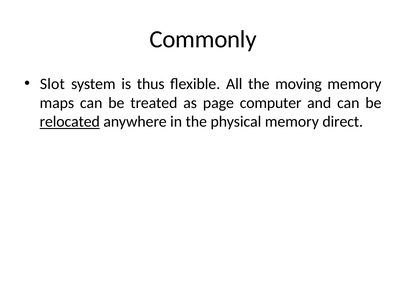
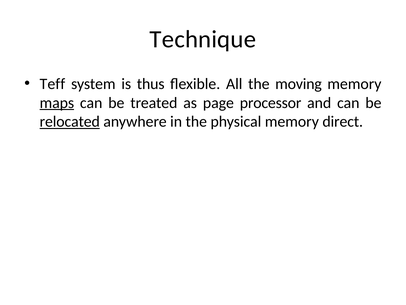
Commonly: Commonly -> Technique
Slot: Slot -> Teff
maps underline: none -> present
computer: computer -> processor
